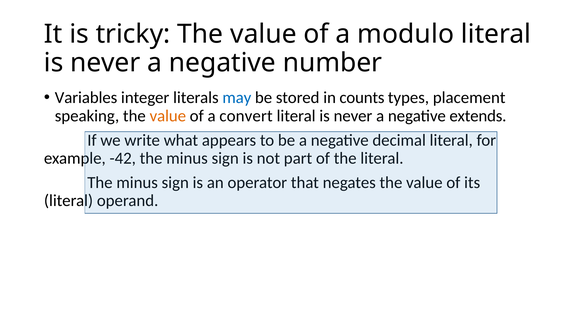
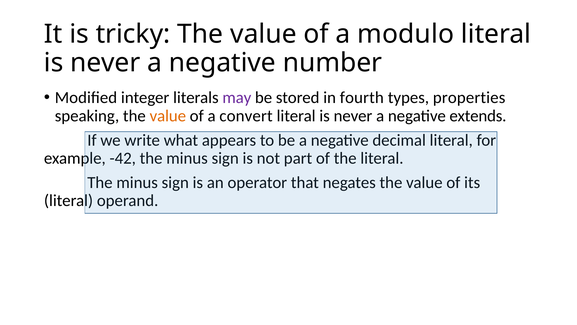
Variables: Variables -> Modiﬁed
may colour: blue -> purple
counts: counts -> fourth
placement: placement -> properties
